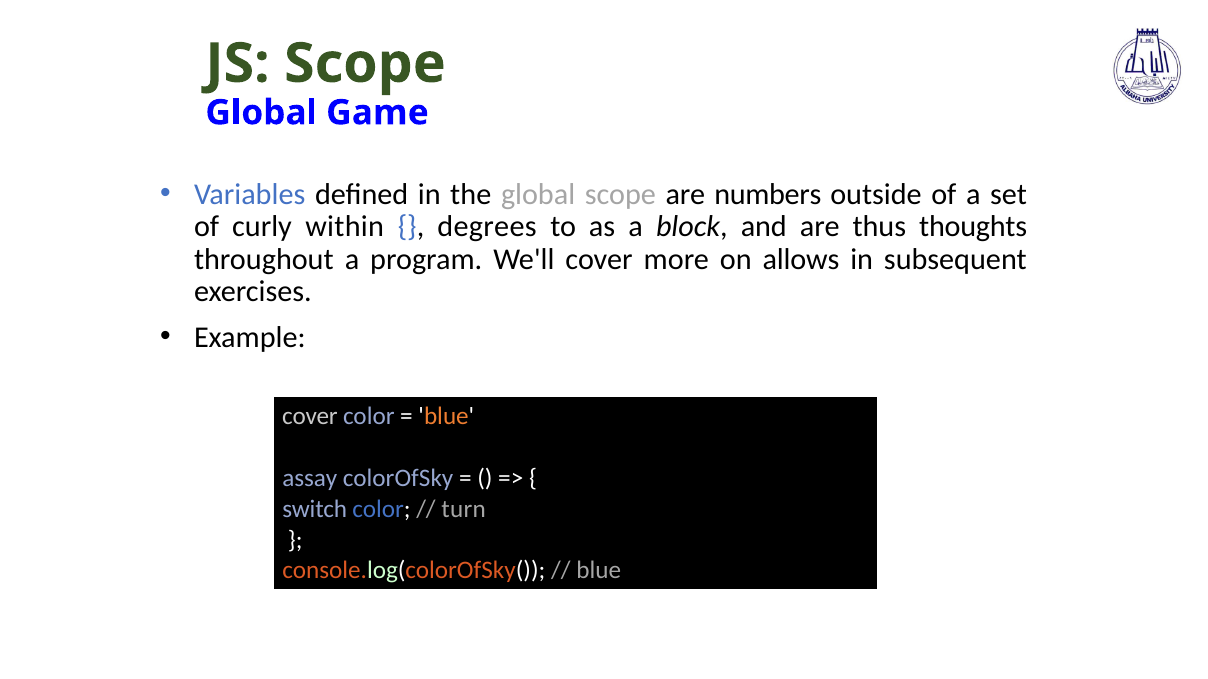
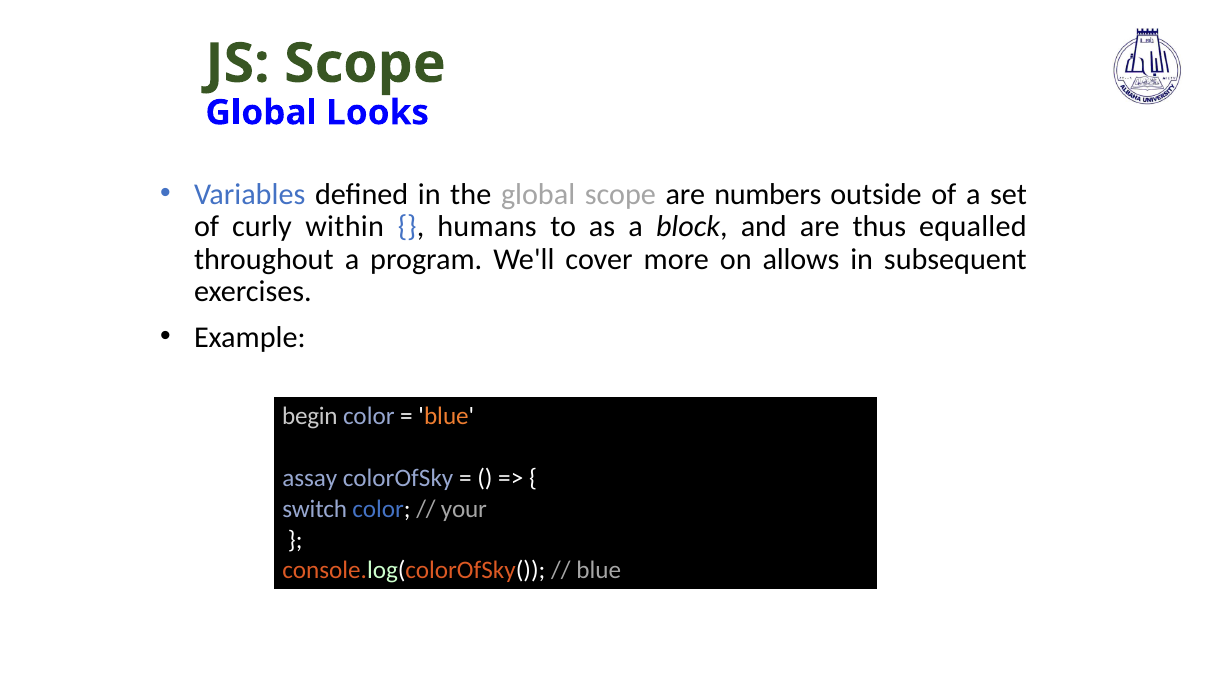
Game: Game -> Looks
degrees: degrees -> humans
thoughts: thoughts -> equalled
cover at (310, 417): cover -> begin
turn: turn -> your
